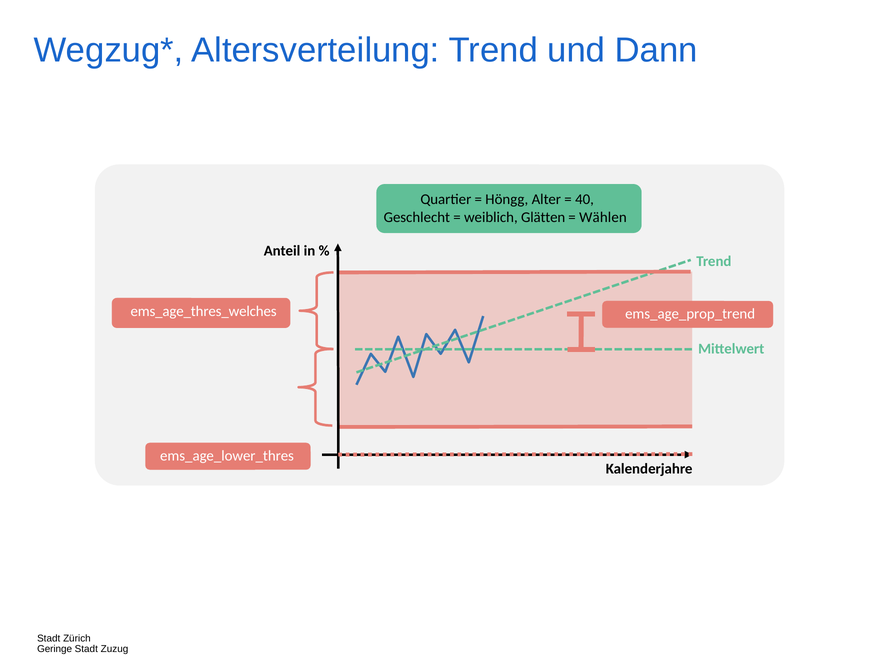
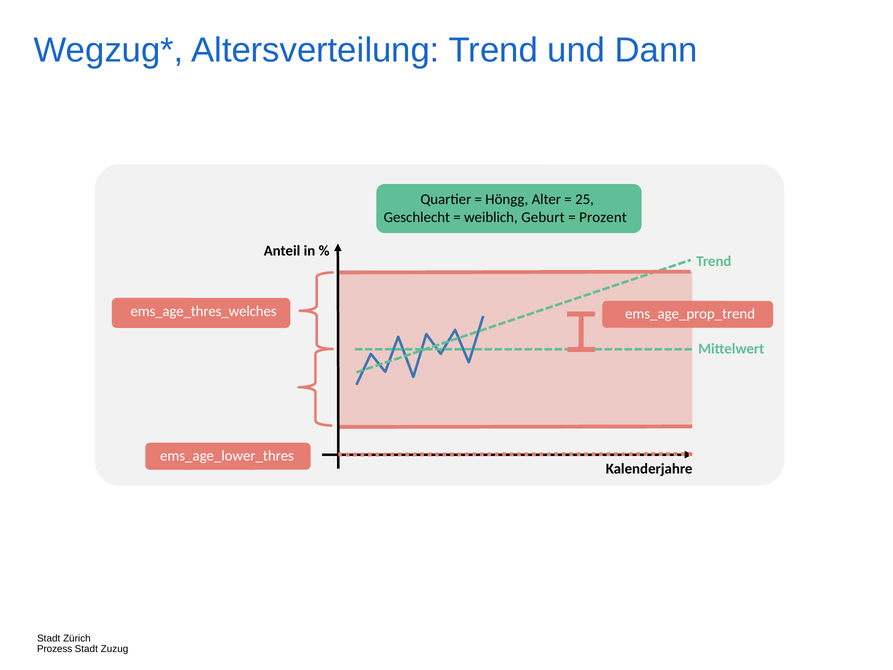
40: 40 -> 25
Glätten: Glätten -> Geburt
Wählen: Wählen -> Prozent
Geringe: Geringe -> Prozess
